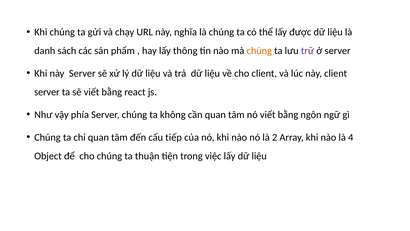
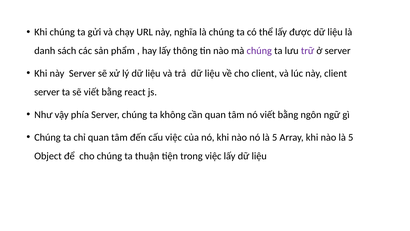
chúng at (259, 51) colour: orange -> purple
cấu tiếp: tiếp -> việc
nó là 2: 2 -> 5
nào là 4: 4 -> 5
